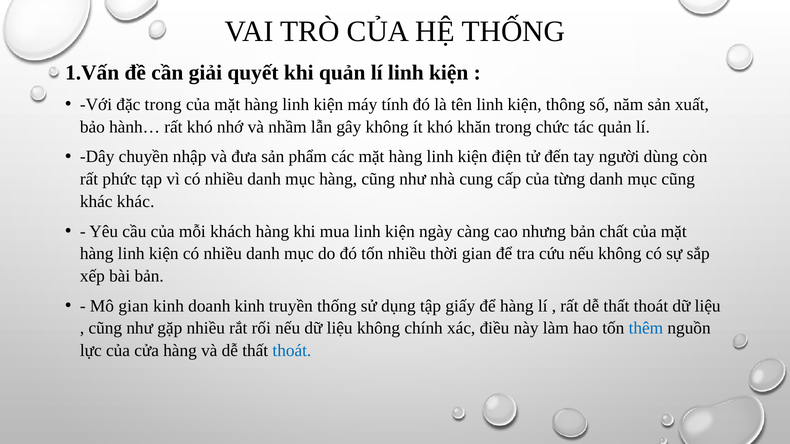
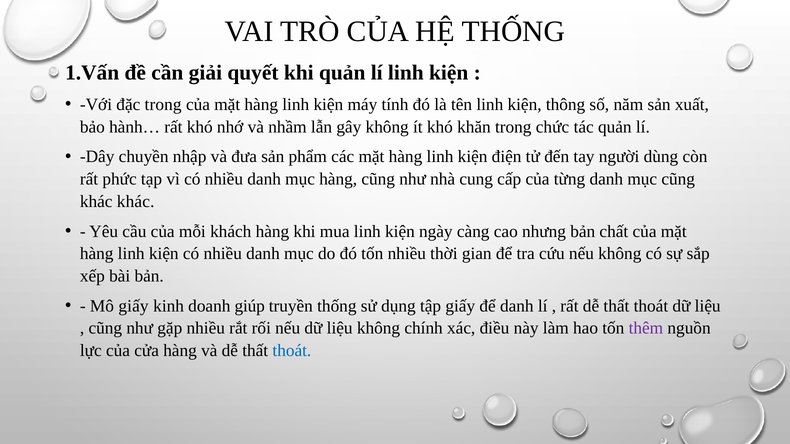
Mô gian: gian -> giấy
doanh kinh: kinh -> giúp
để hàng: hàng -> danh
thêm colour: blue -> purple
